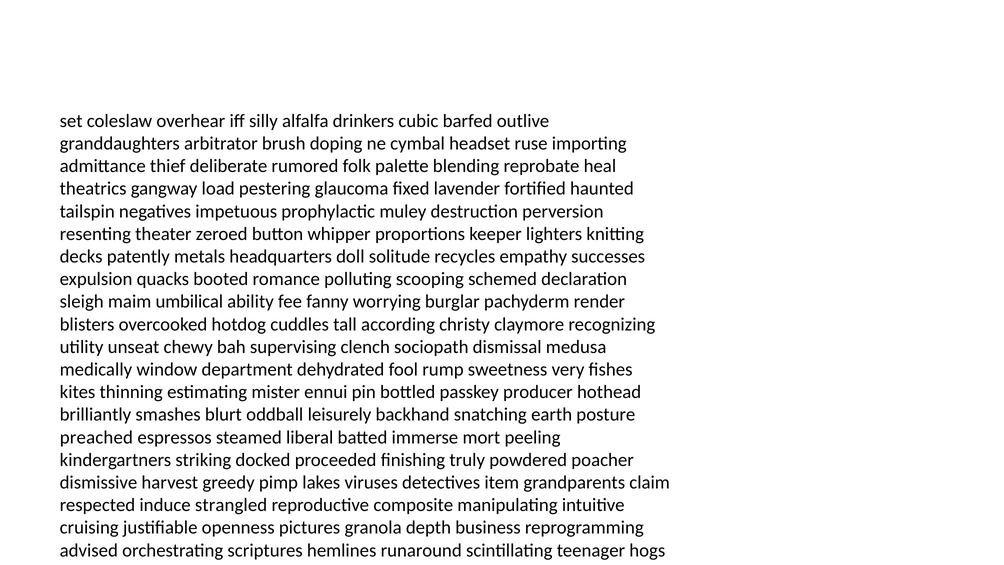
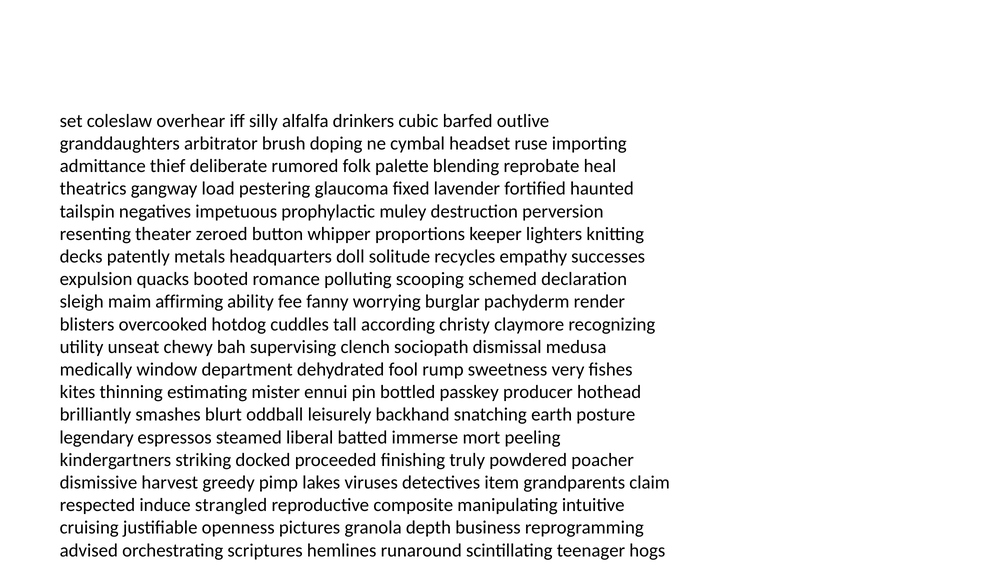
maim umbilical: umbilical -> affirming
preached: preached -> legendary
